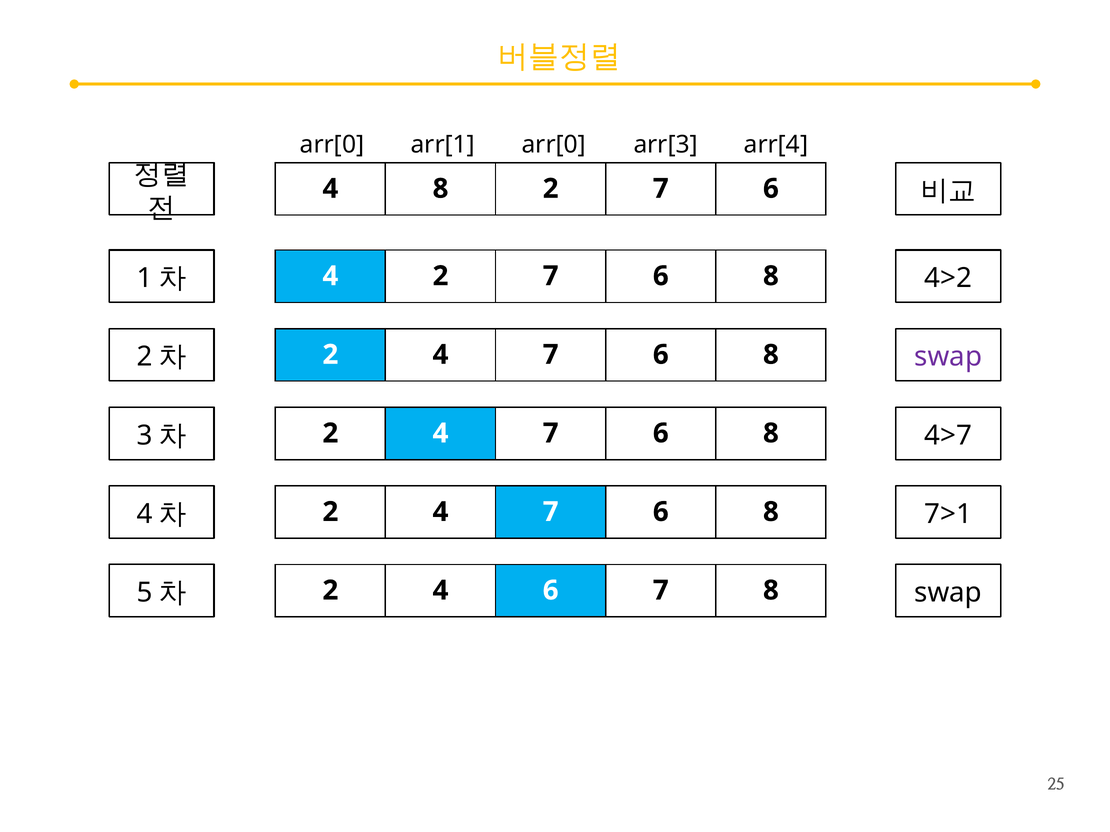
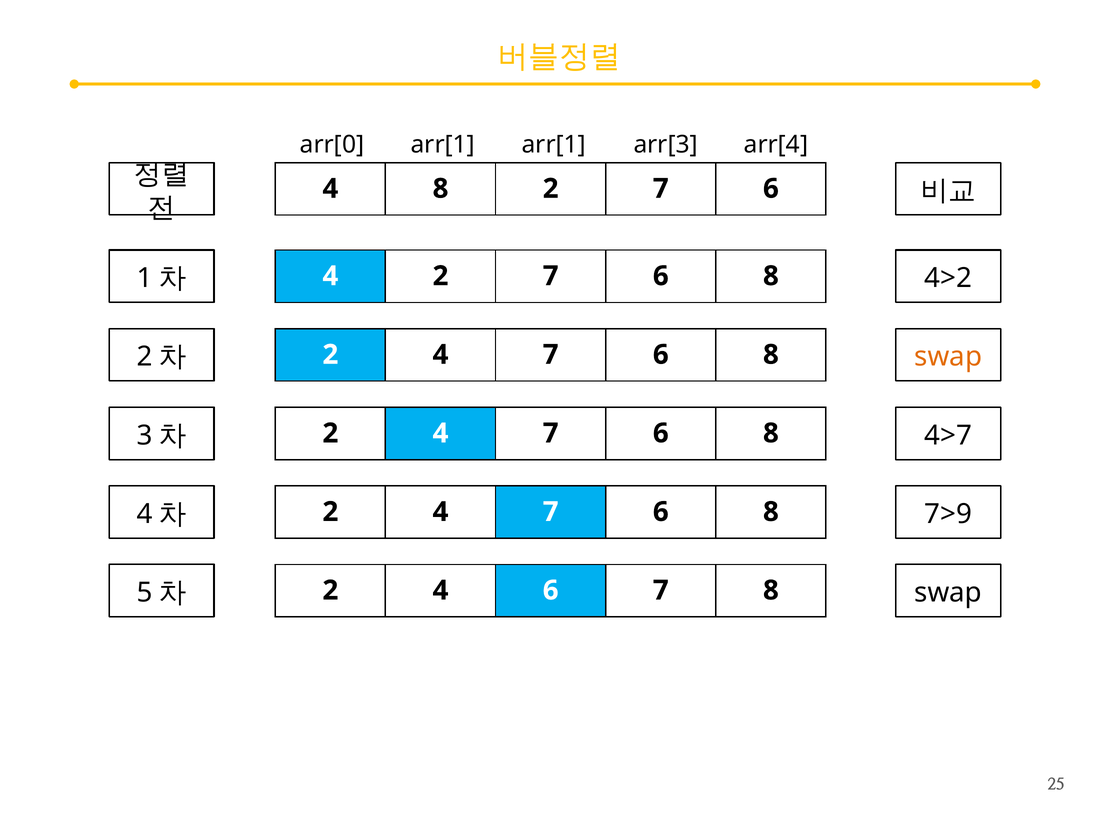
arr[1 arr[0: arr[0 -> arr[1
swap at (948, 357) colour: purple -> orange
7>1: 7>1 -> 7>9
